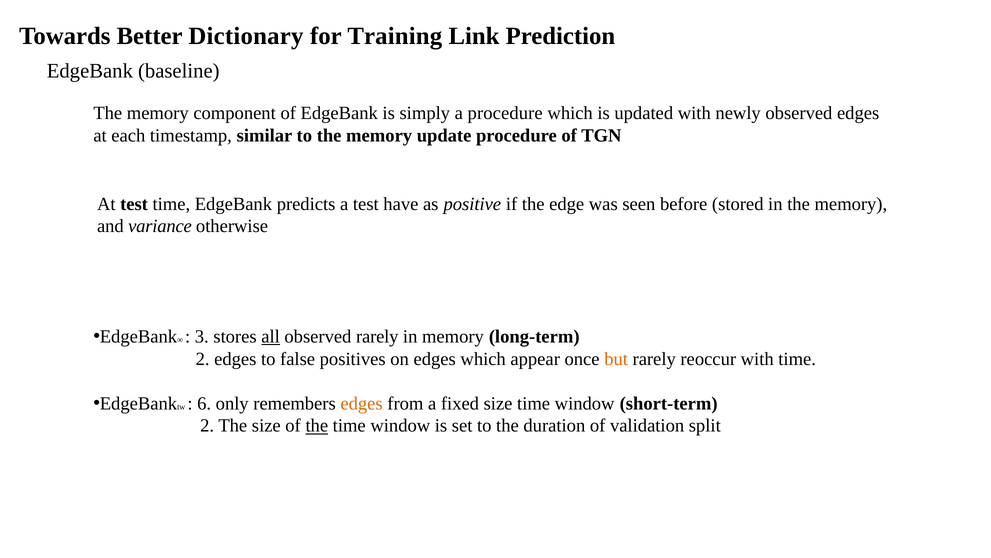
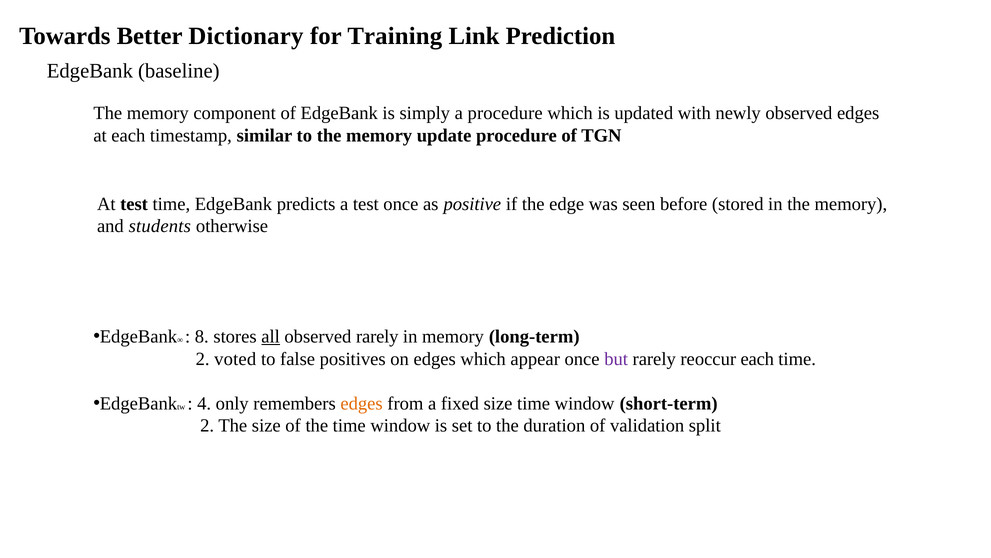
test have: have -> once
variance: variance -> students
3: 3 -> 8
2 edges: edges -> voted
but colour: orange -> purple
reoccur with: with -> each
6: 6 -> 4
the at (317, 425) underline: present -> none
